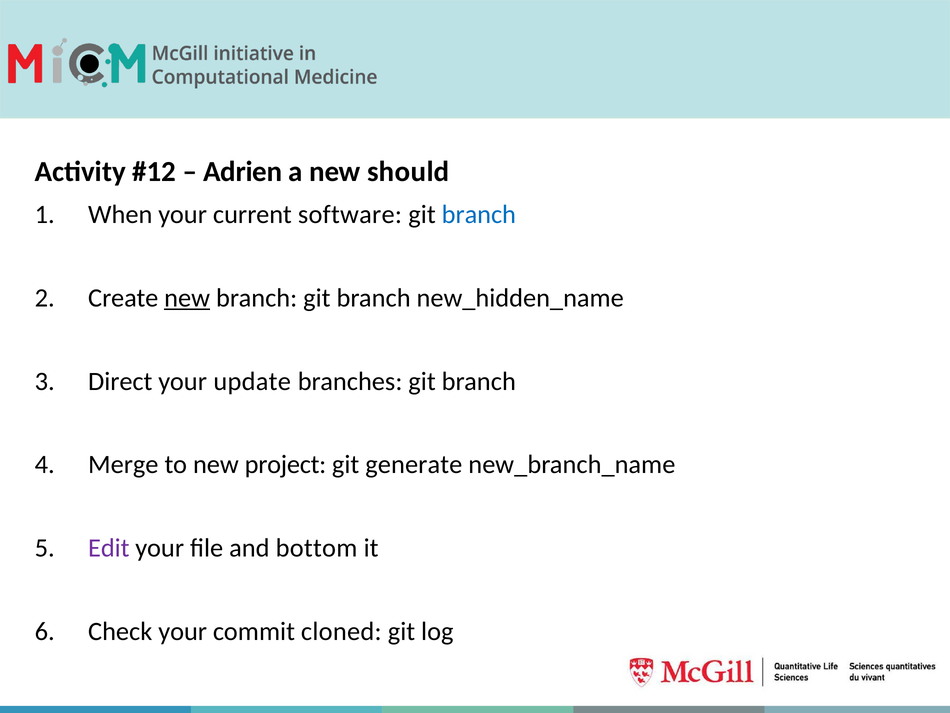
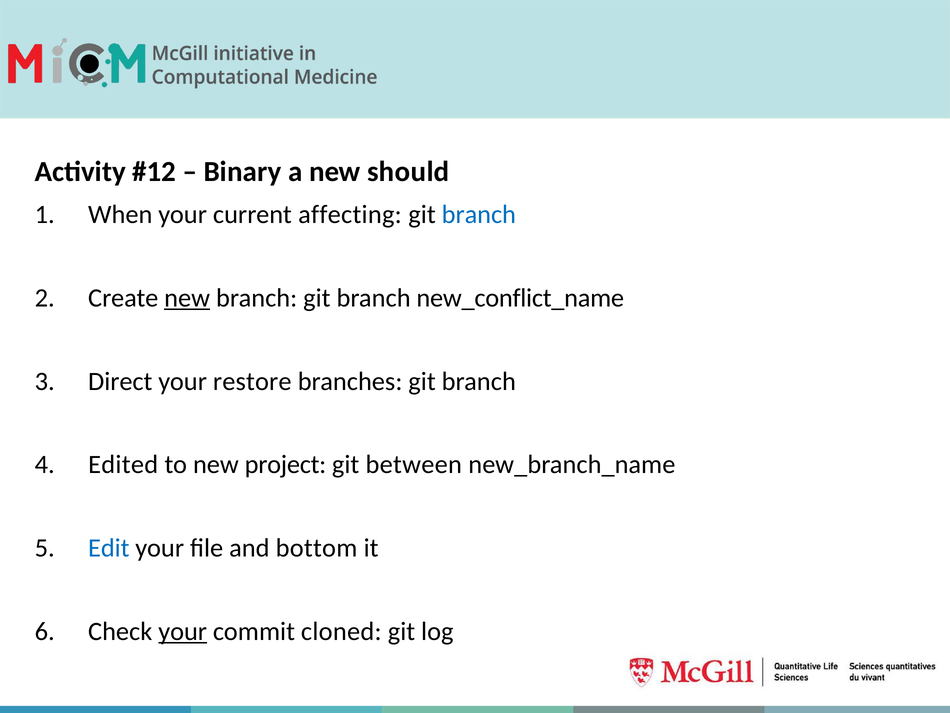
Adrien: Adrien -> Binary
software: software -> affecting
new_hidden_name: new_hidden_name -> new_conflict_name
update: update -> restore
Merge: Merge -> Edited
generate: generate -> between
Edit colour: purple -> blue
your at (183, 631) underline: none -> present
